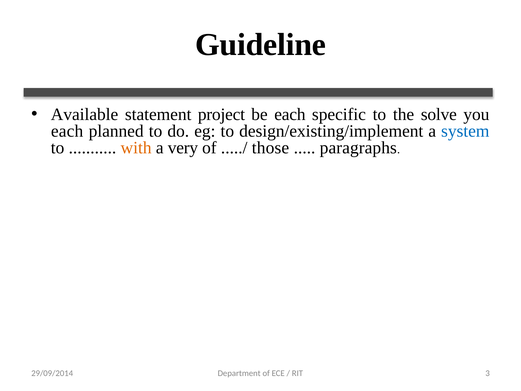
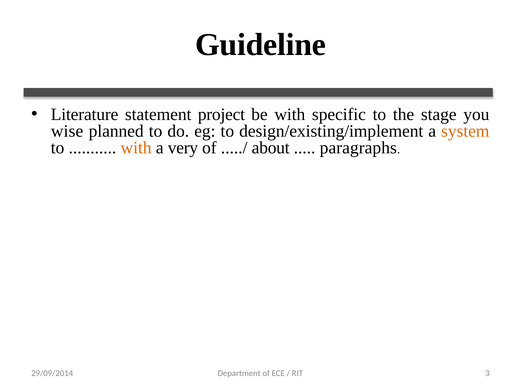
Available: Available -> Literature
be each: each -> with
solve: solve -> stage
each at (67, 131): each -> wise
system colour: blue -> orange
those: those -> about
